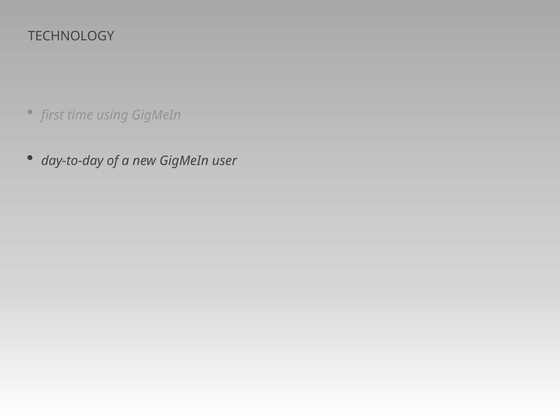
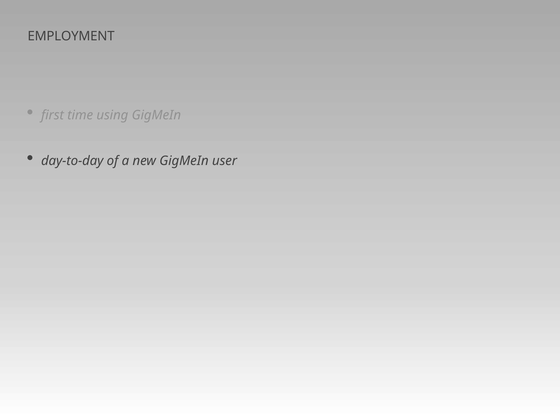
TECHNOLOGY: TECHNOLOGY -> EMPLOYMENT
